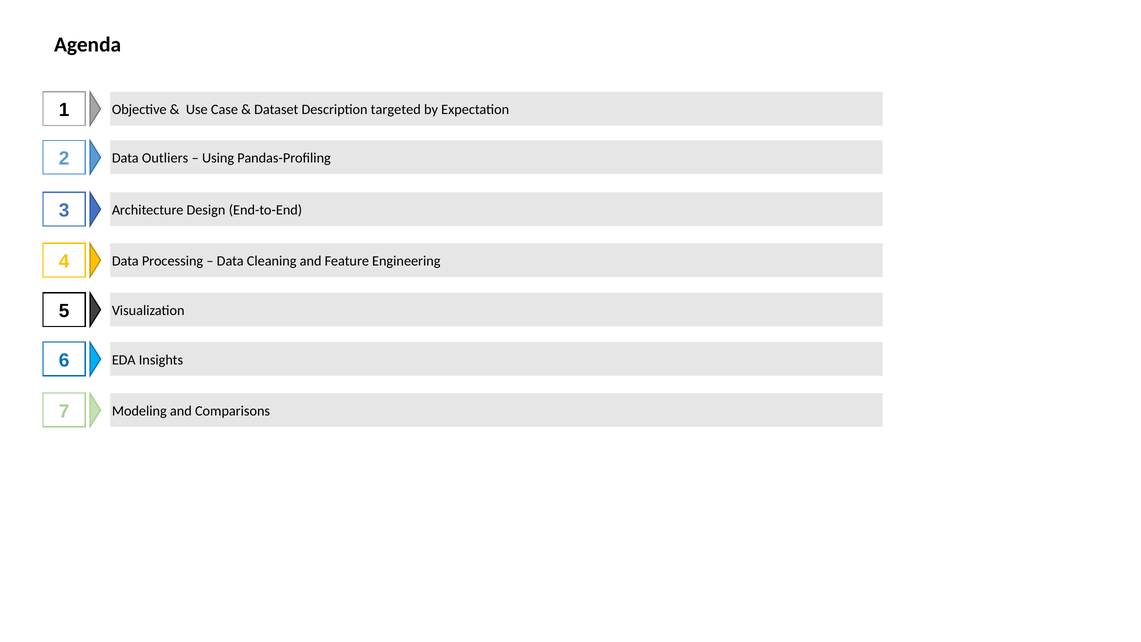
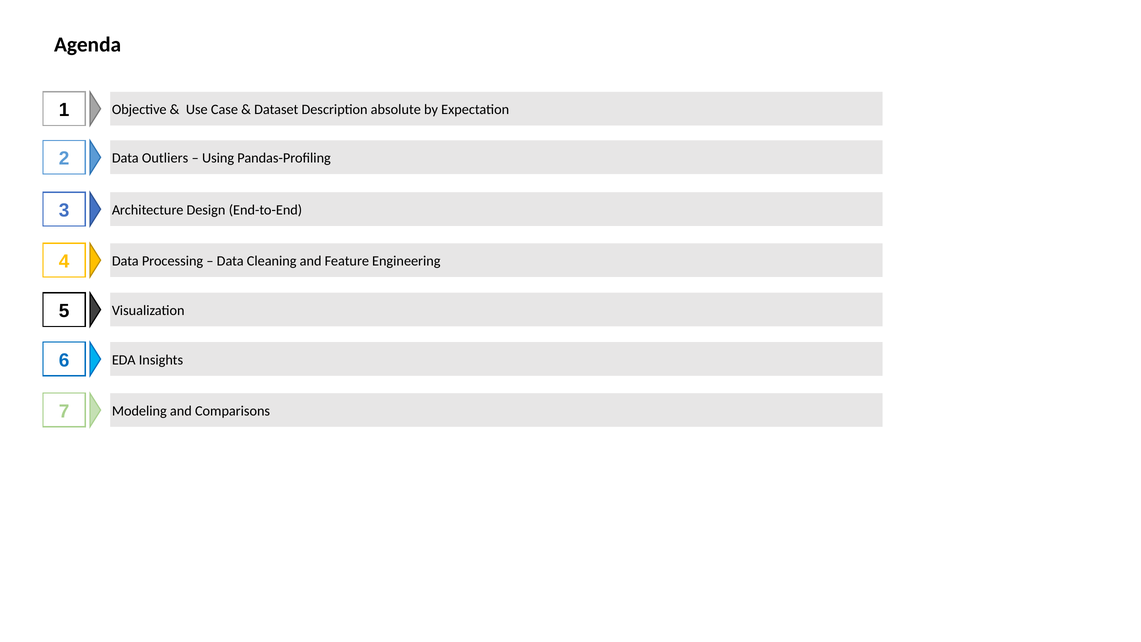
targeted: targeted -> absolute
